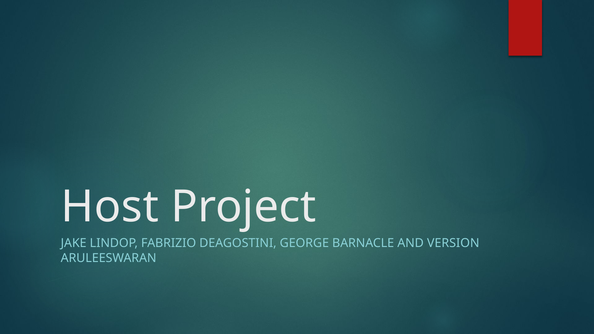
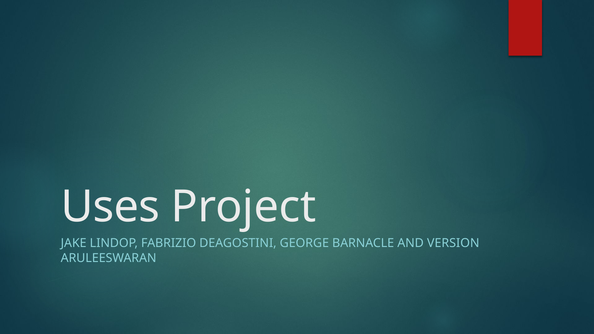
Host: Host -> Uses
